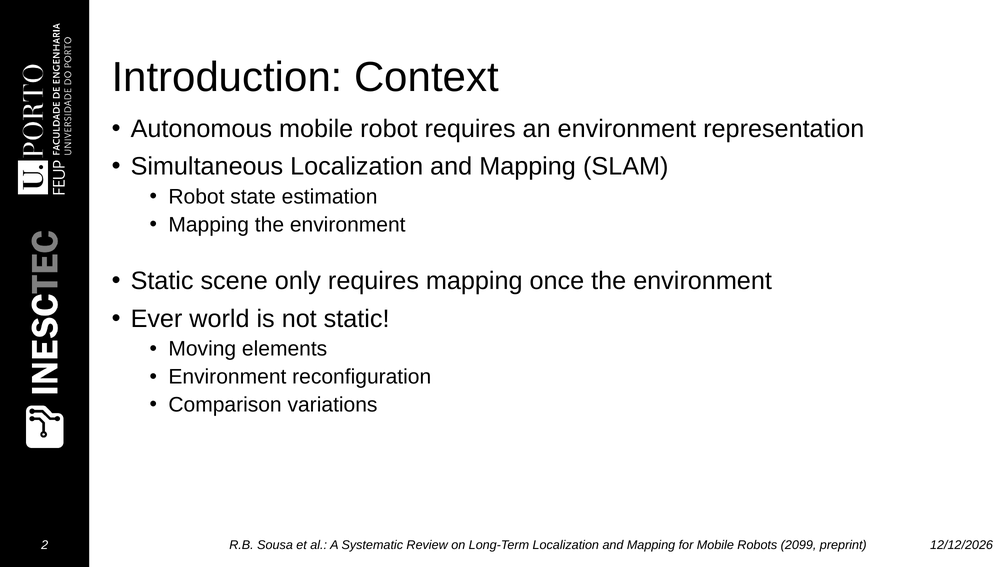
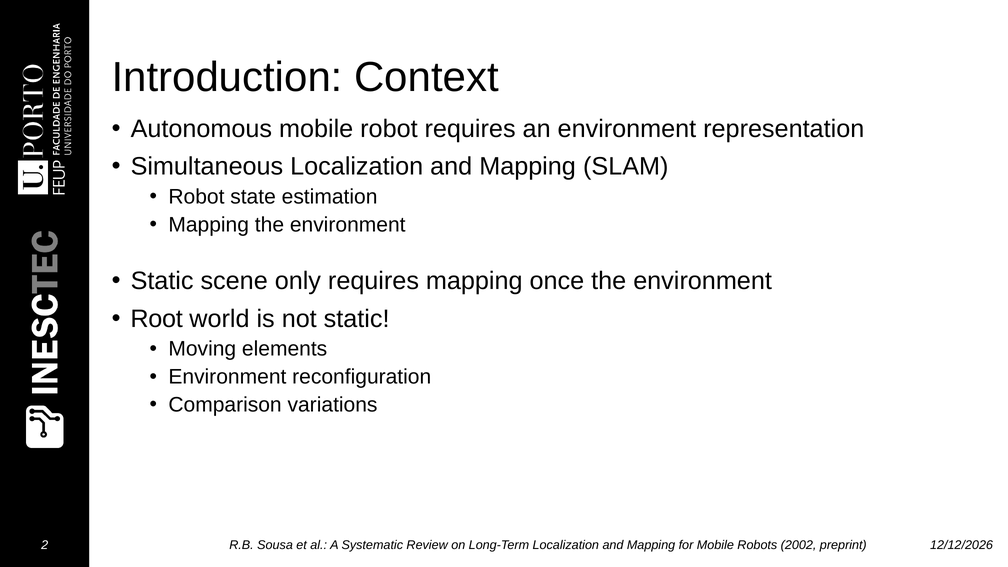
Ever: Ever -> Root
2099: 2099 -> 2002
